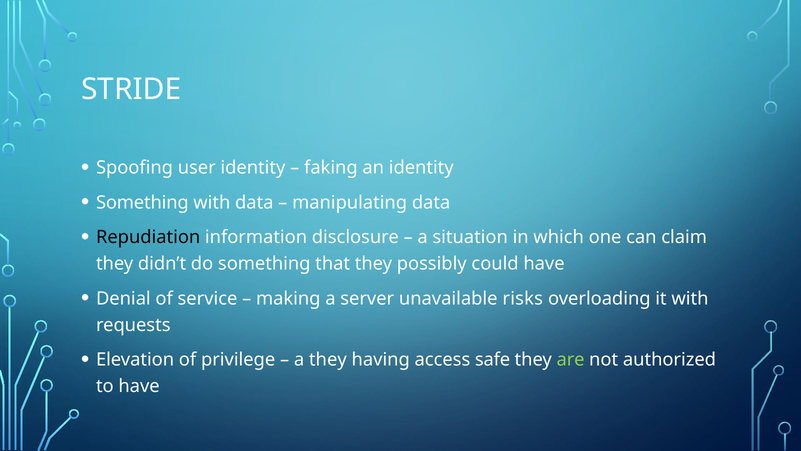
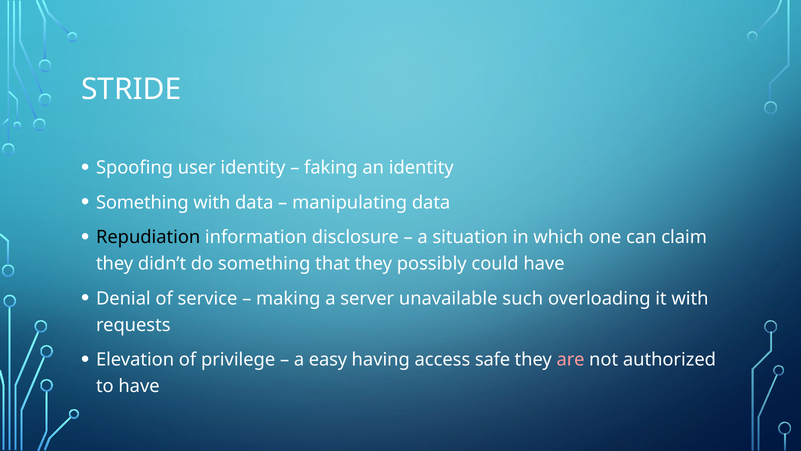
risks: risks -> such
a they: they -> easy
are colour: light green -> pink
